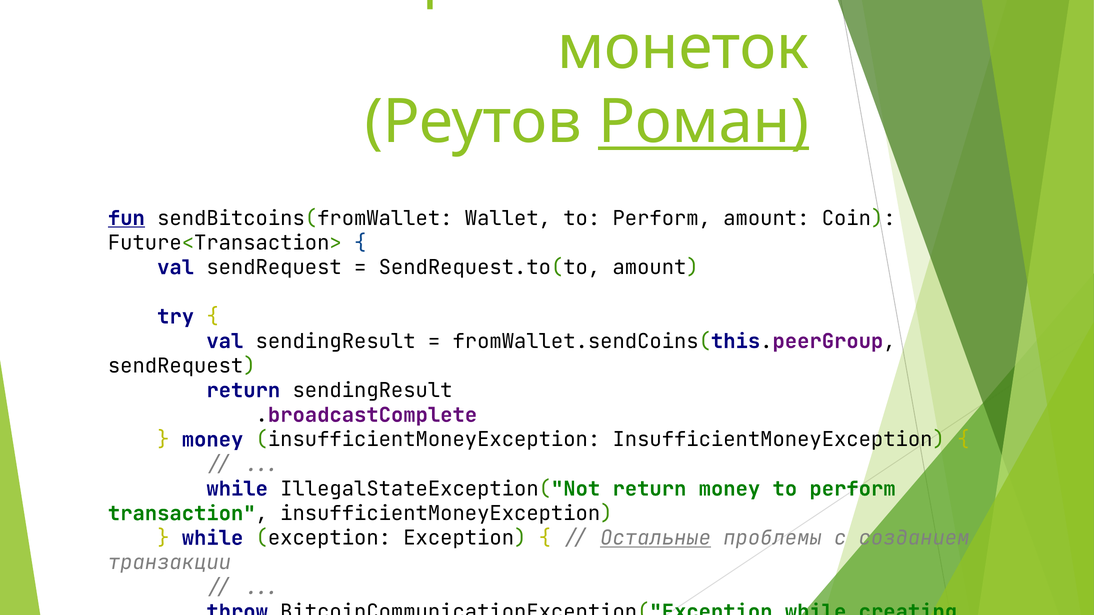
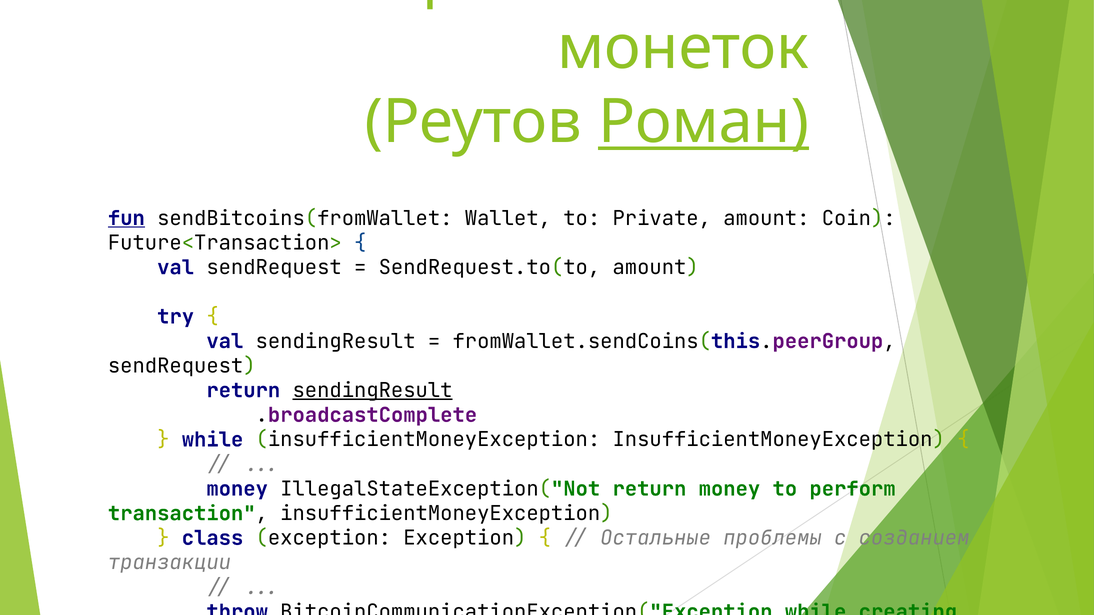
Wallet to Perform: Perform -> Private
sendingResult at (373, 391) underline: none -> present
money at (213, 440): money -> while
while at (237, 489): while -> money
while at (213, 538): while -> class
Остальные underline: present -> none
